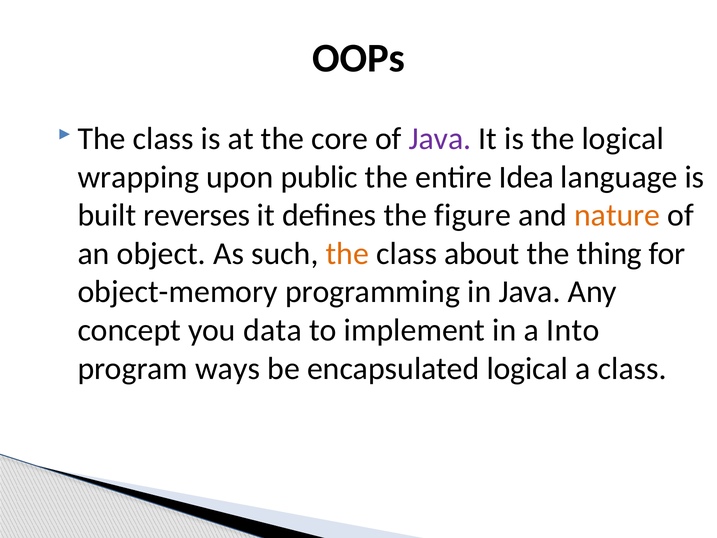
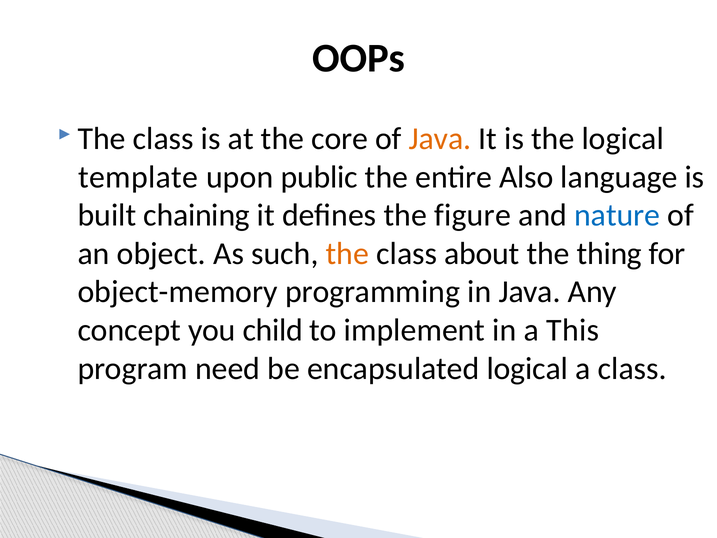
Java at (440, 139) colour: purple -> orange
wrapping: wrapping -> template
Idea: Idea -> Also
reverses: reverses -> chaining
nature colour: orange -> blue
data: data -> child
Into: Into -> This
ways: ways -> need
